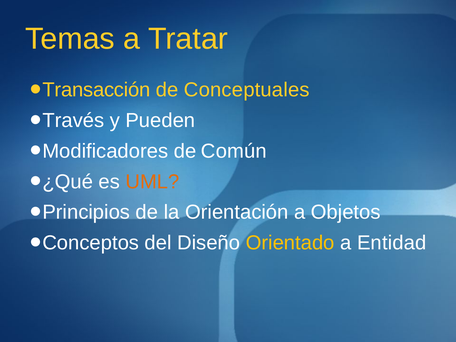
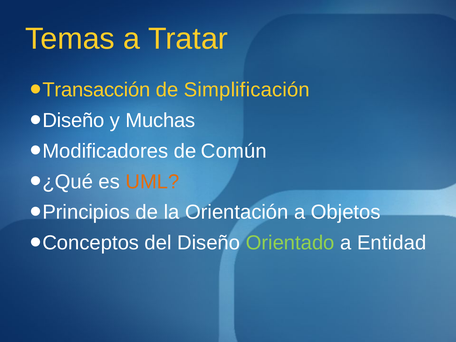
Conceptuales: Conceptuales -> Simplificación
Través at (73, 121): Través -> Diseño
Pueden: Pueden -> Muchas
Orientado colour: yellow -> light green
